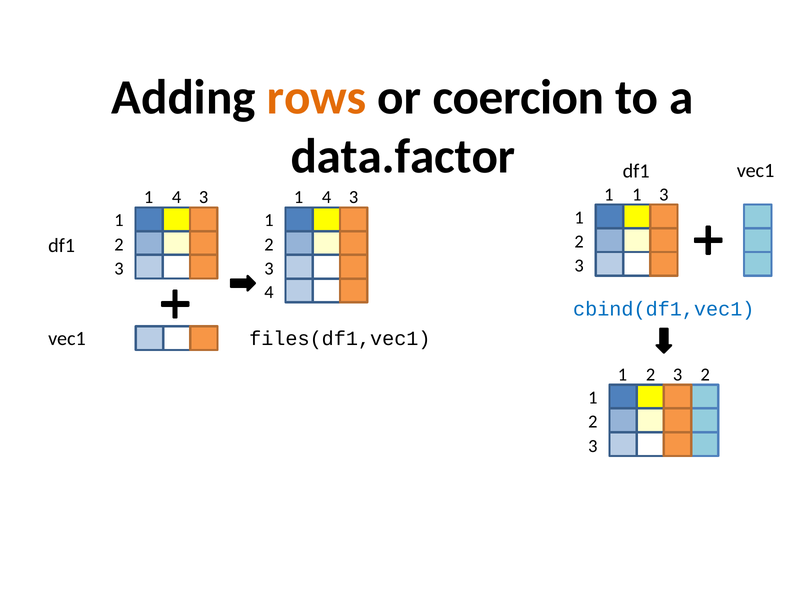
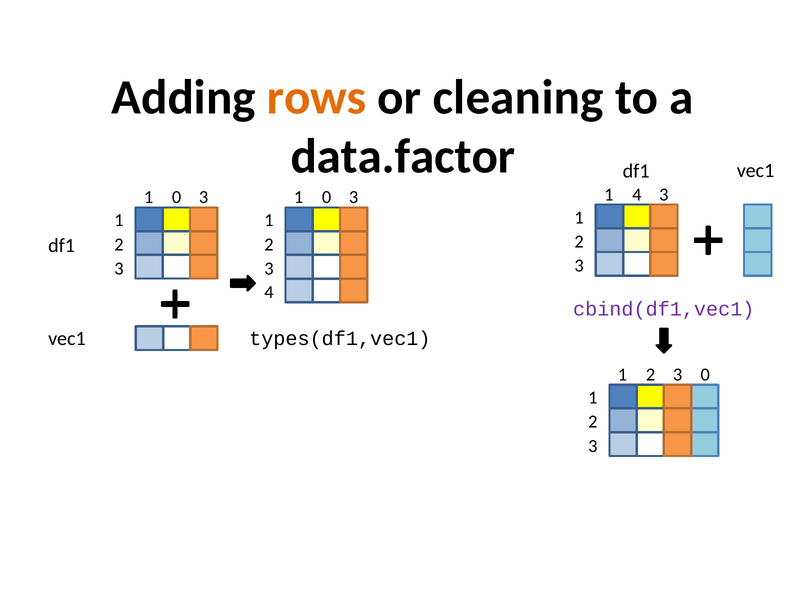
coercion: coercion -> cleaning
1 at (637, 194): 1 -> 4
4 at (177, 197): 4 -> 0
4 at (327, 197): 4 -> 0
cbind(df1,vec1 colour: blue -> purple
files(df1,vec1: files(df1,vec1 -> types(df1,vec1
3 2: 2 -> 0
